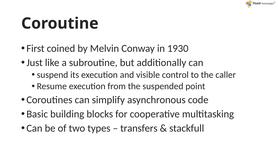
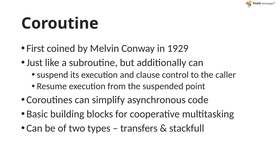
1930: 1930 -> 1929
visible: visible -> clause
